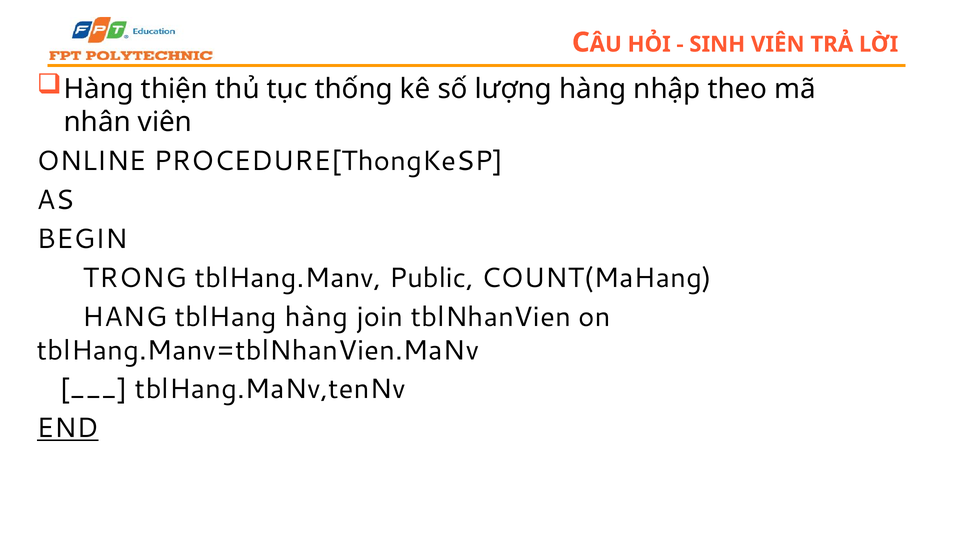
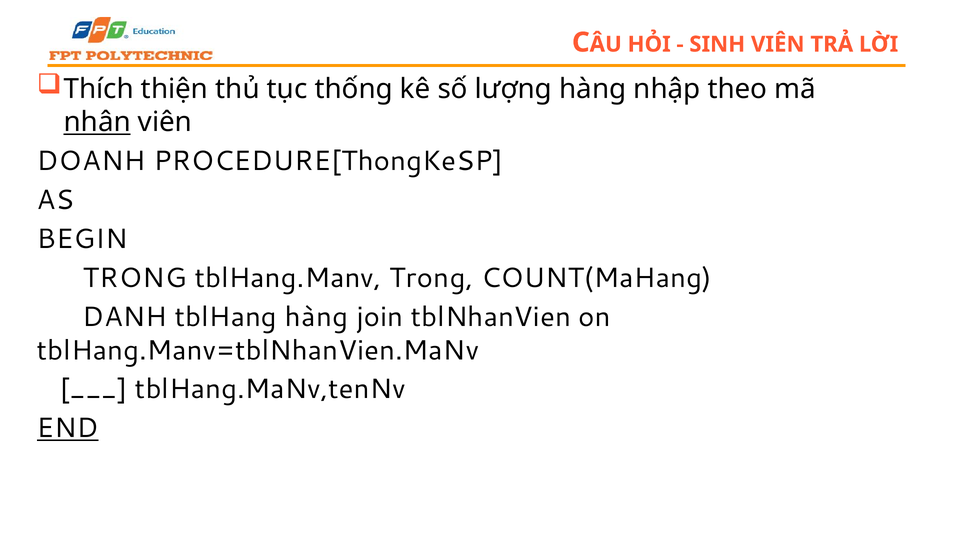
Hàng at (99, 89): Hàng -> Thích
nhân underline: none -> present
ONLINE: ONLINE -> DOANH
tblHang.Manv Public: Public -> Trong
HANG: HANG -> DANH
